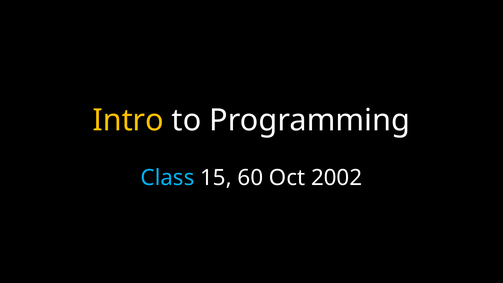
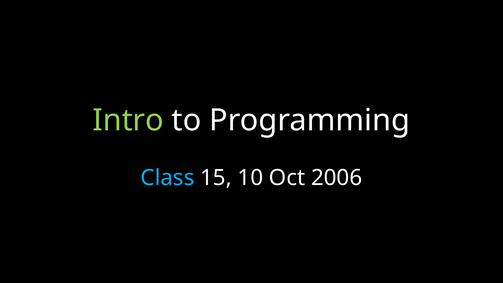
Intro colour: yellow -> light green
60: 60 -> 10
2002: 2002 -> 2006
